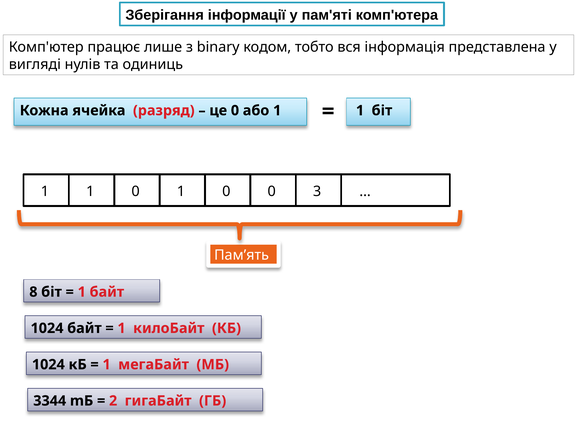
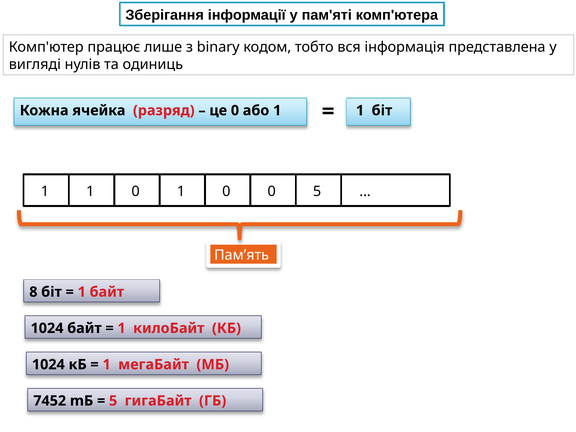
0 3: 3 -> 5
3344: 3344 -> 7452
2 at (113, 401): 2 -> 5
